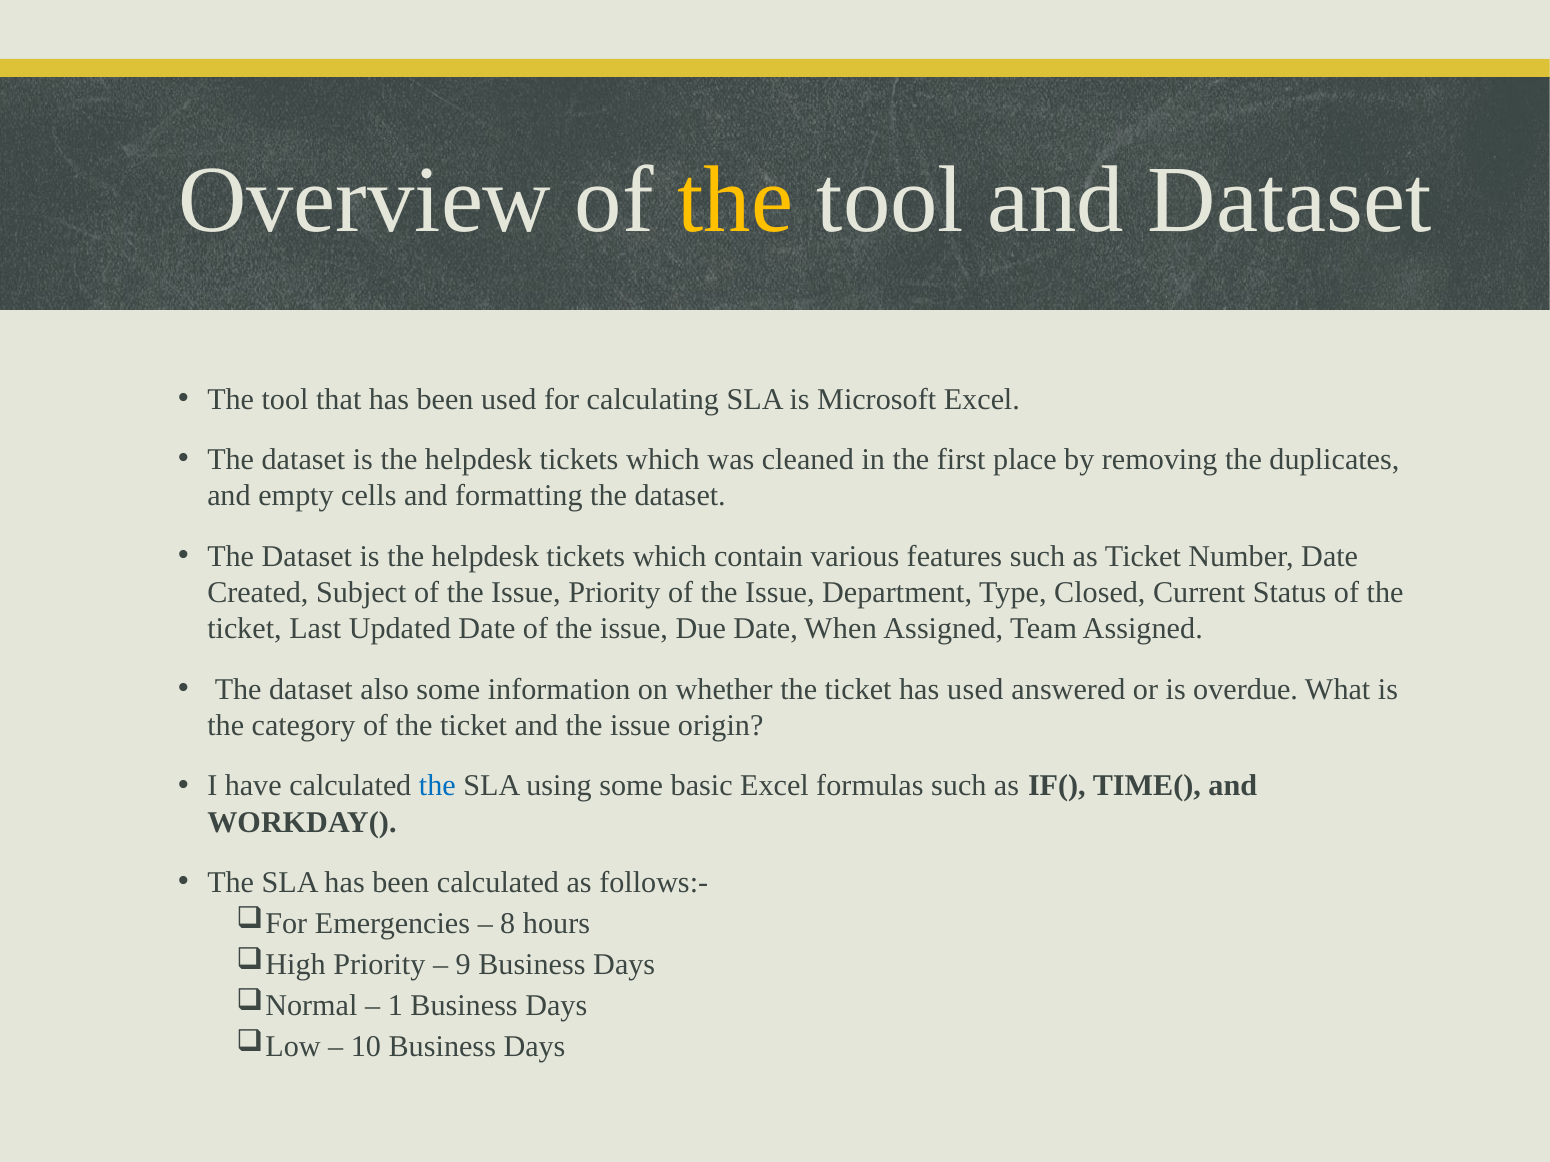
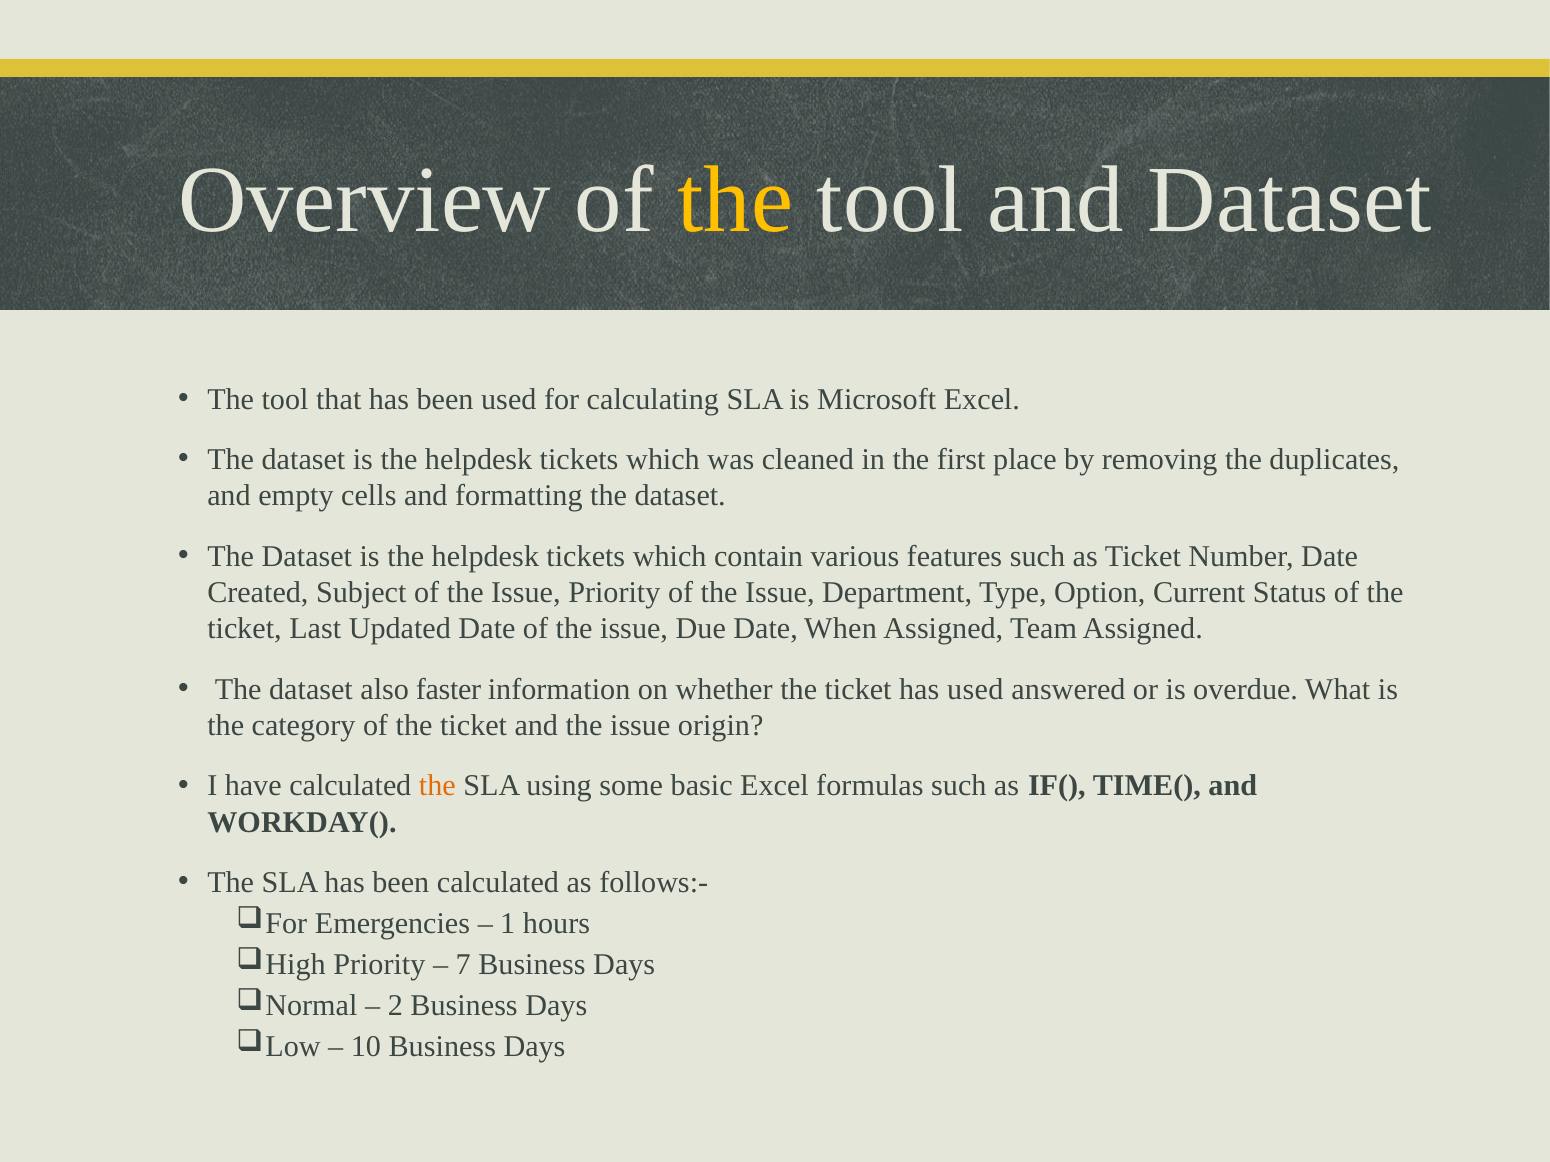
Closed: Closed -> Option
also some: some -> faster
the at (437, 786) colour: blue -> orange
8: 8 -> 1
9: 9 -> 7
1: 1 -> 2
